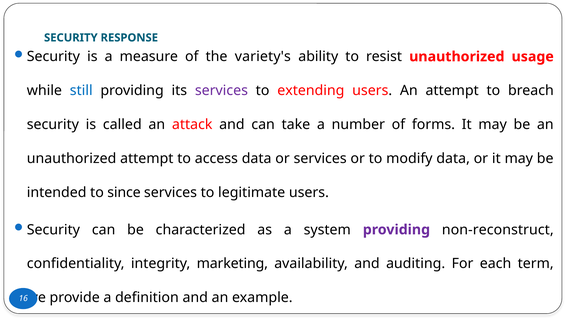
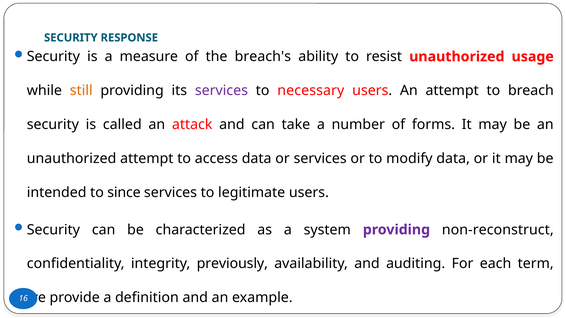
variety's: variety's -> breach's
still colour: blue -> orange
extending: extending -> necessary
marketing: marketing -> previously
